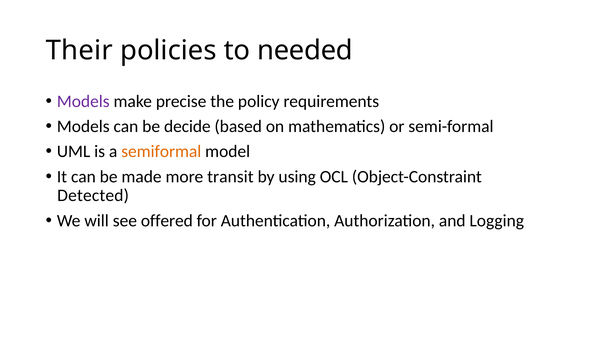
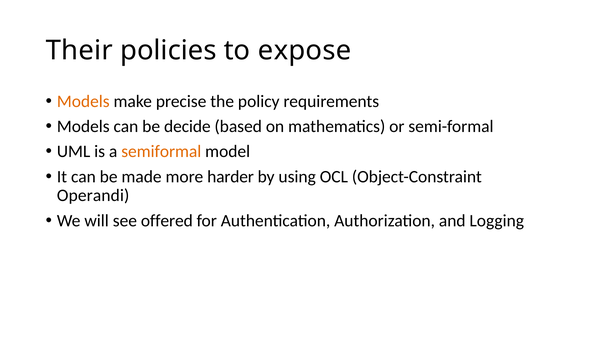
needed: needed -> expose
Models at (83, 101) colour: purple -> orange
transit: transit -> harder
Detected: Detected -> Operandi
